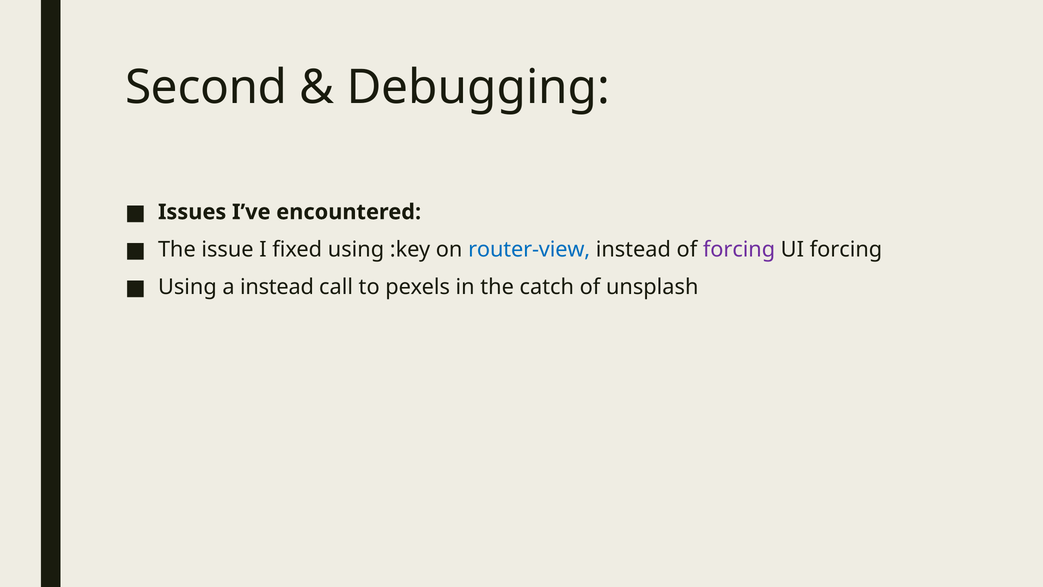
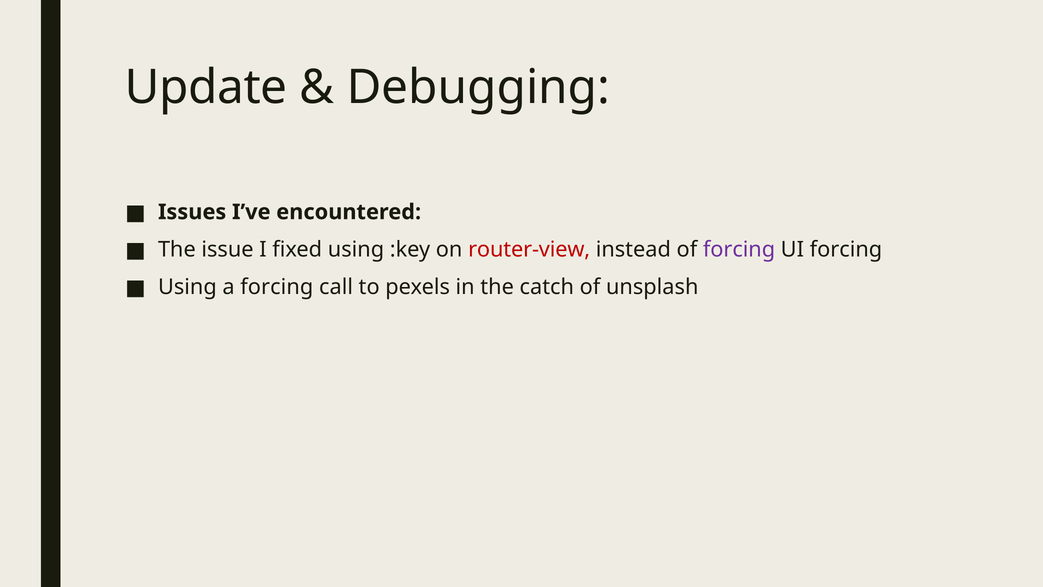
Second: Second -> Update
router-view colour: blue -> red
a instead: instead -> forcing
